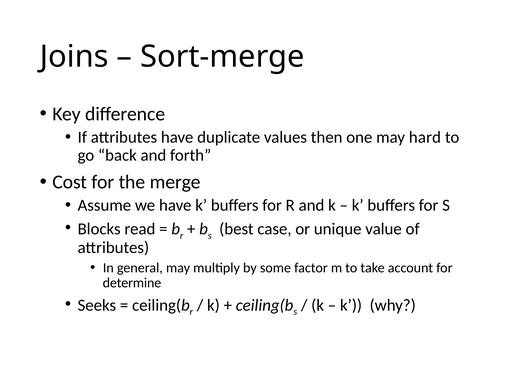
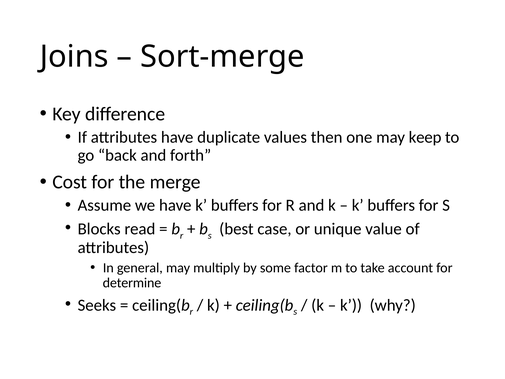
hard: hard -> keep
